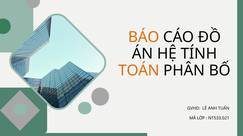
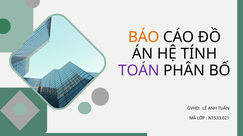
TOÁN colour: orange -> purple
